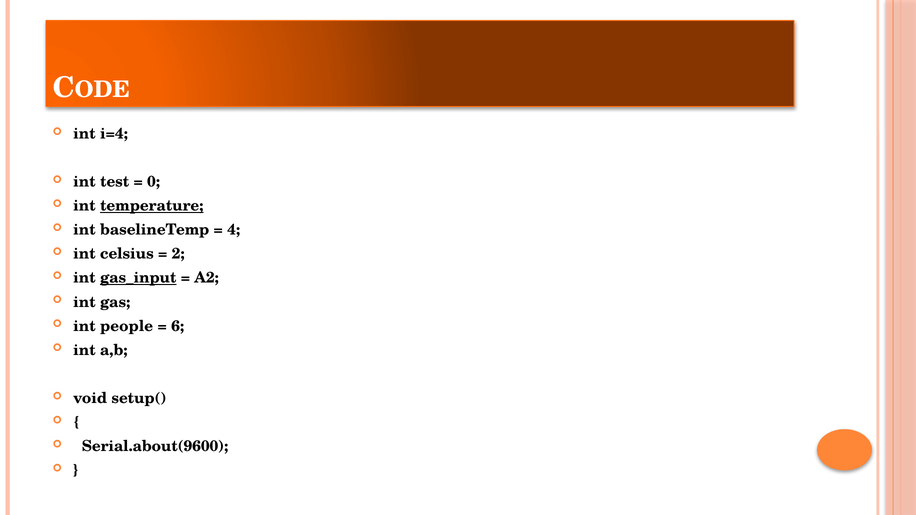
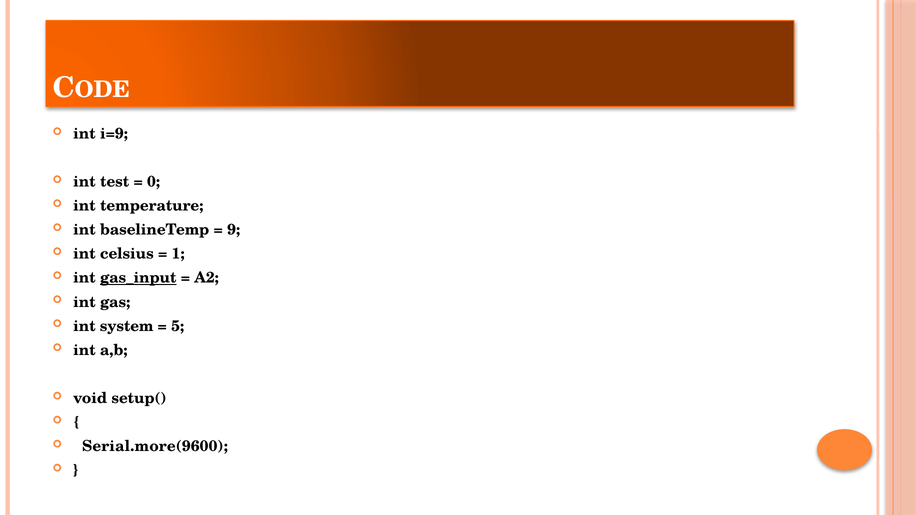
i=4: i=4 -> i=9
temperature underline: present -> none
4: 4 -> 9
2: 2 -> 1
people: people -> system
6: 6 -> 5
Serial.about(9600: Serial.about(9600 -> Serial.more(9600
